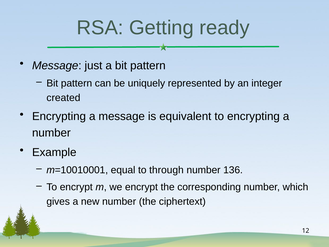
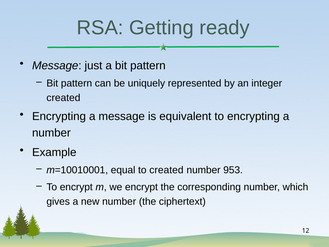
to through: through -> created
136: 136 -> 953
